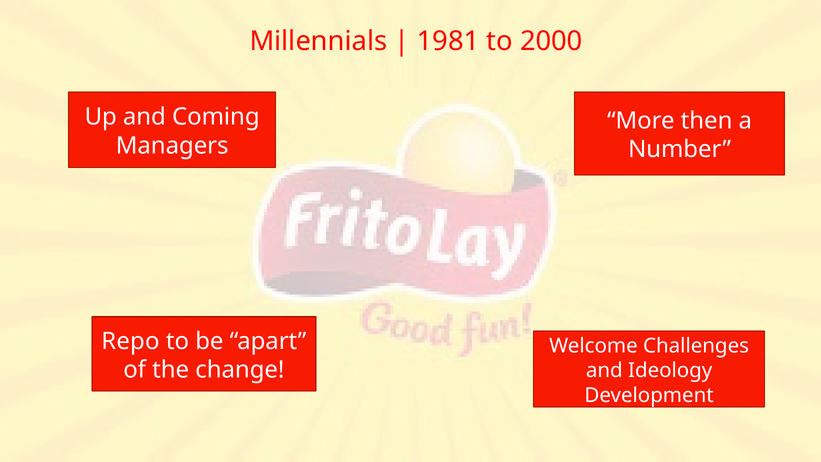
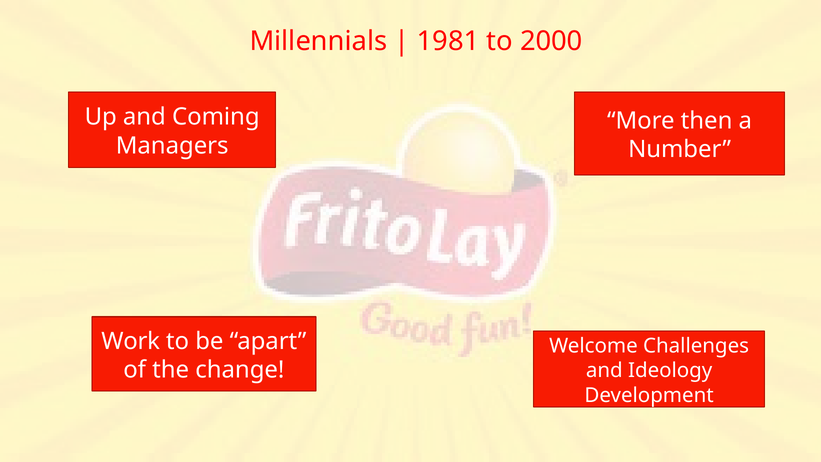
Repo: Repo -> Work
